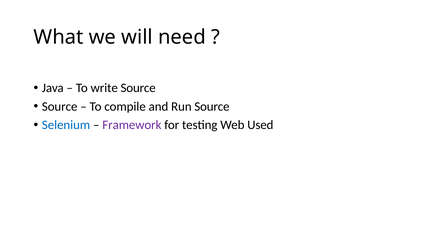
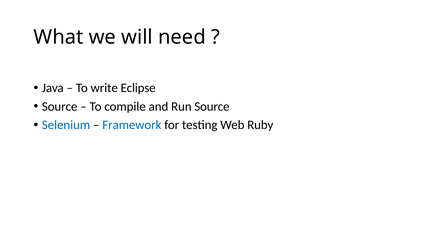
write Source: Source -> Eclipse
Framework colour: purple -> blue
Used: Used -> Ruby
